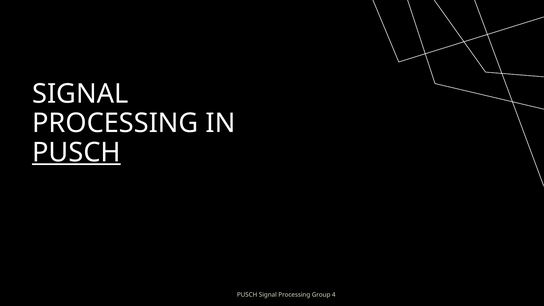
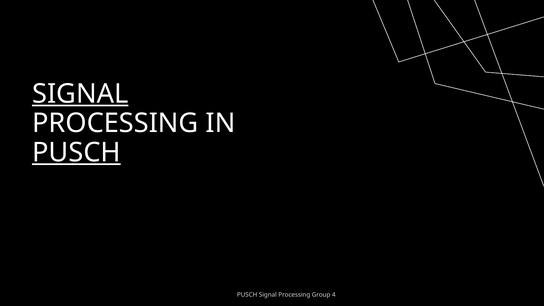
SIGNAL at (80, 94) underline: none -> present
